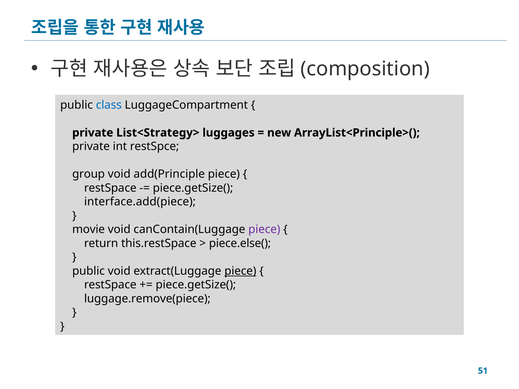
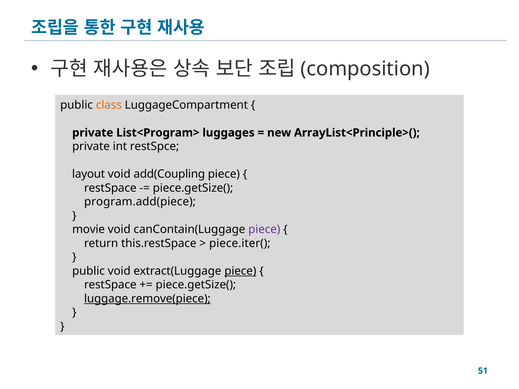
class colour: blue -> orange
List<Strategy>: List<Strategy> -> List<Program>
group: group -> layout
add(Principle: add(Principle -> add(Coupling
interface.add(piece: interface.add(piece -> program.add(piece
piece.else(: piece.else( -> piece.iter(
luggage.remove(piece underline: none -> present
